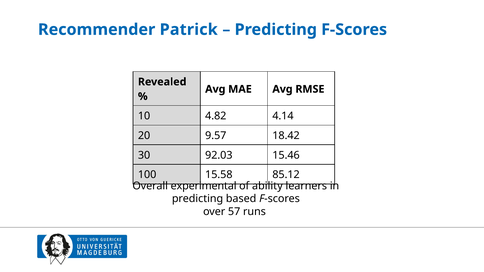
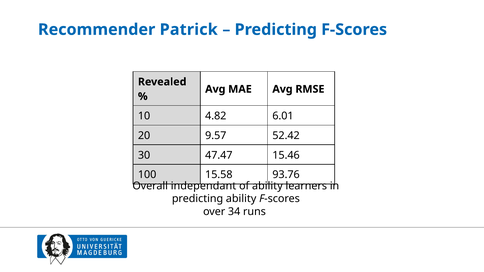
4.14: 4.14 -> 6.01
18.42: 18.42 -> 52.42
92.03: 92.03 -> 47.47
85.12: 85.12 -> 93.76
experimental: experimental -> independant
predicting based: based -> ability
57: 57 -> 34
